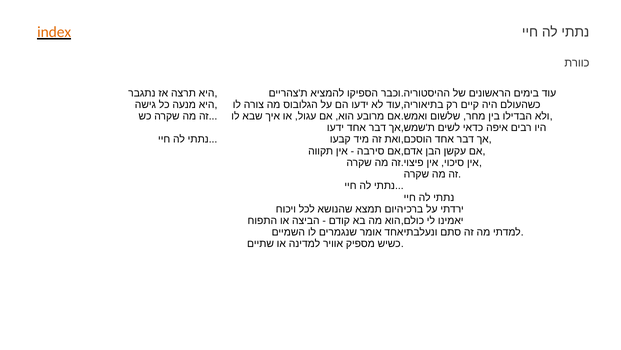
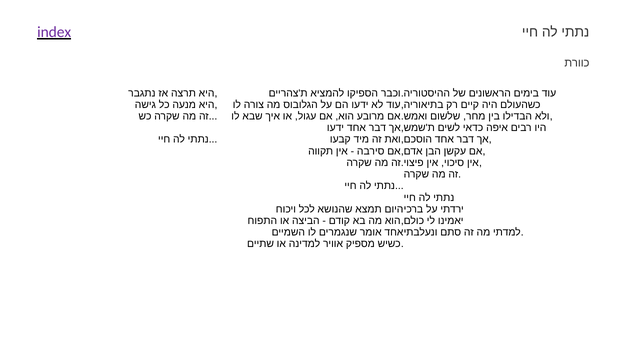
index colour: orange -> purple
